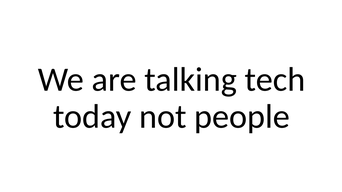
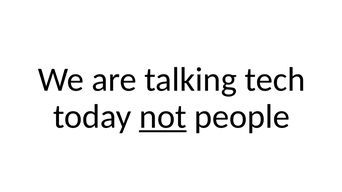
not underline: none -> present
